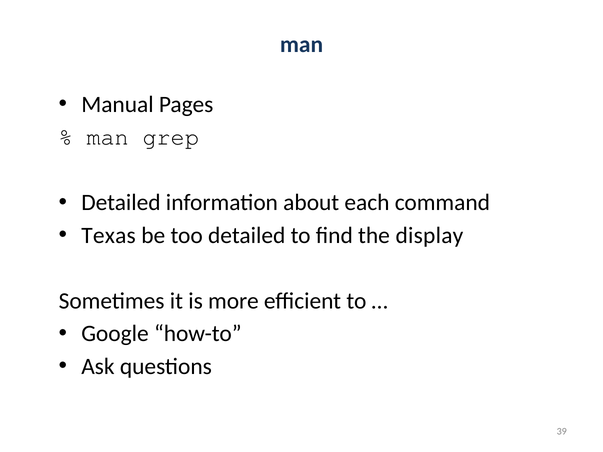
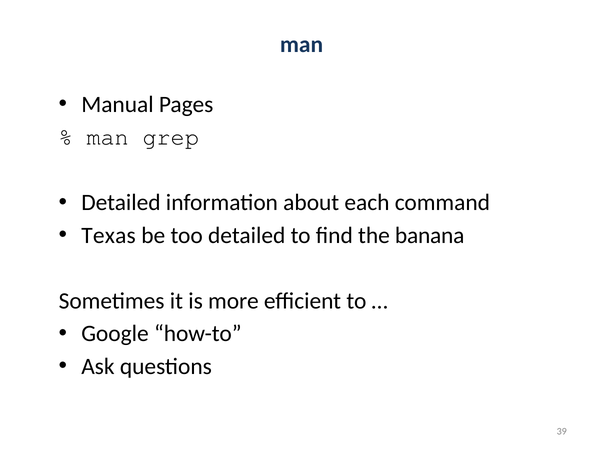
display: display -> banana
